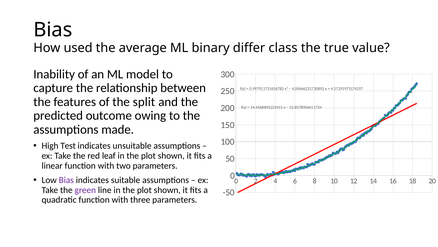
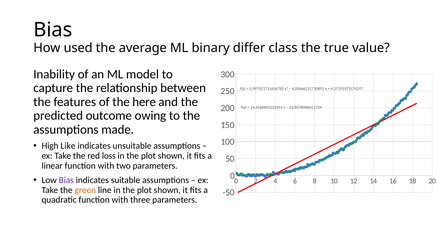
split: split -> here
Test: Test -> Like
leaf: leaf -> loss
green colour: purple -> orange
